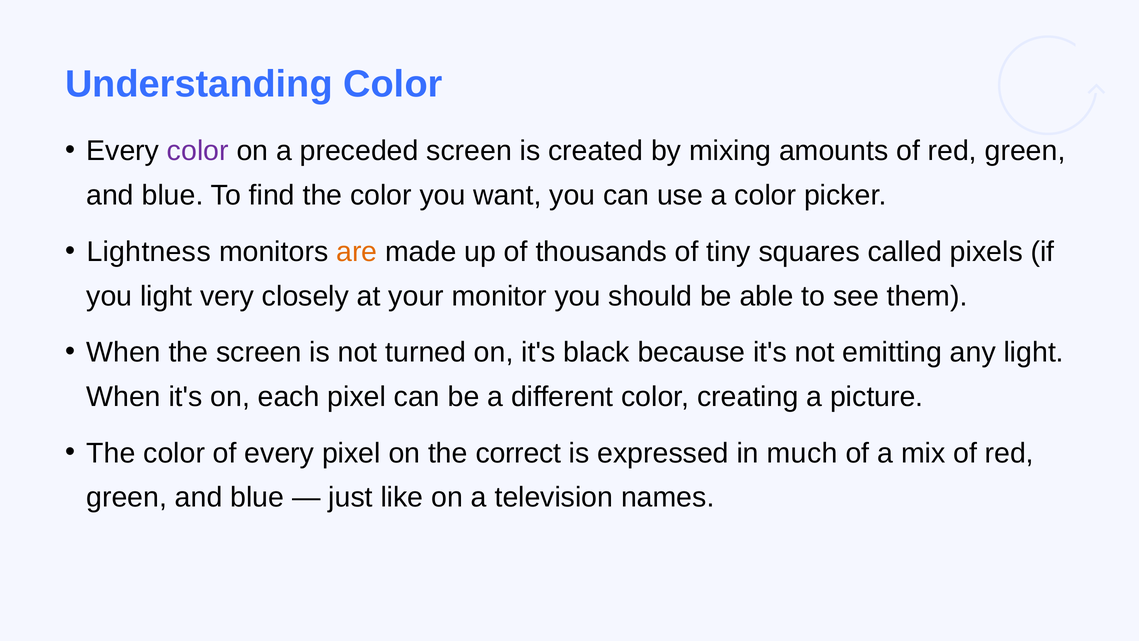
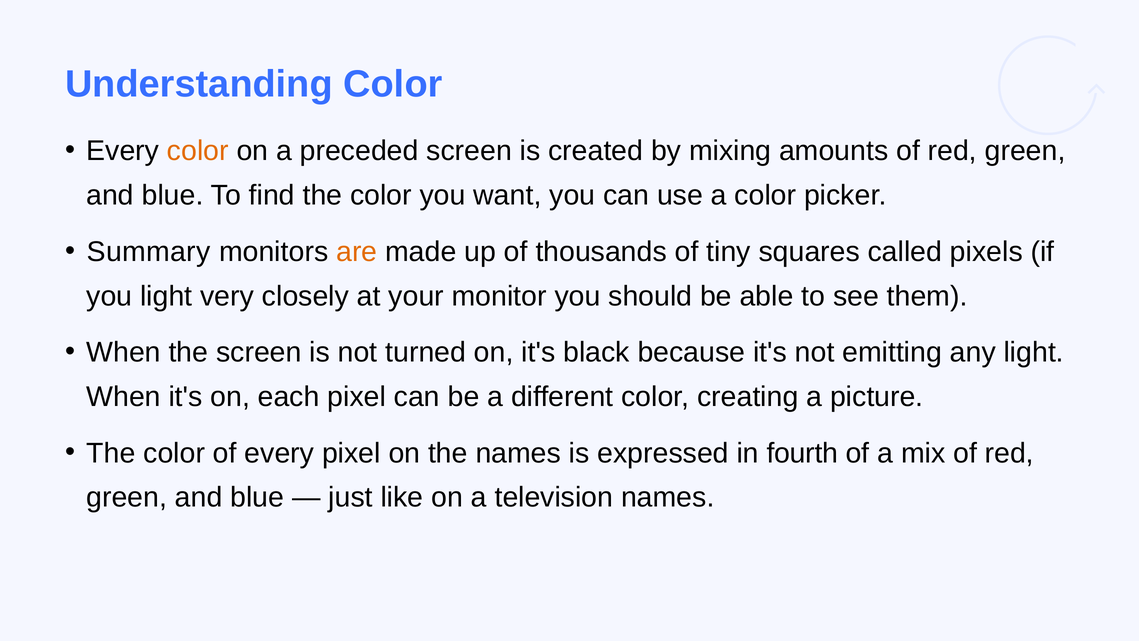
color at (198, 151) colour: purple -> orange
Lightness: Lightness -> Summary
the correct: correct -> names
much: much -> fourth
